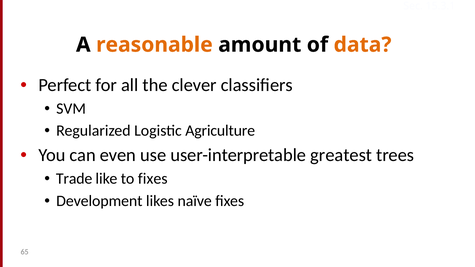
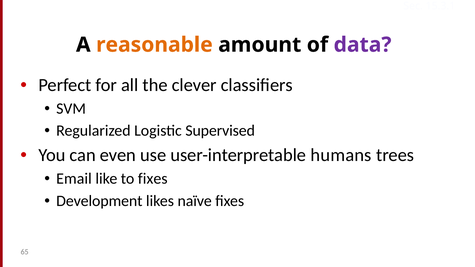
data colour: orange -> purple
Agriculture: Agriculture -> Supervised
greatest: greatest -> humans
Trade: Trade -> Email
